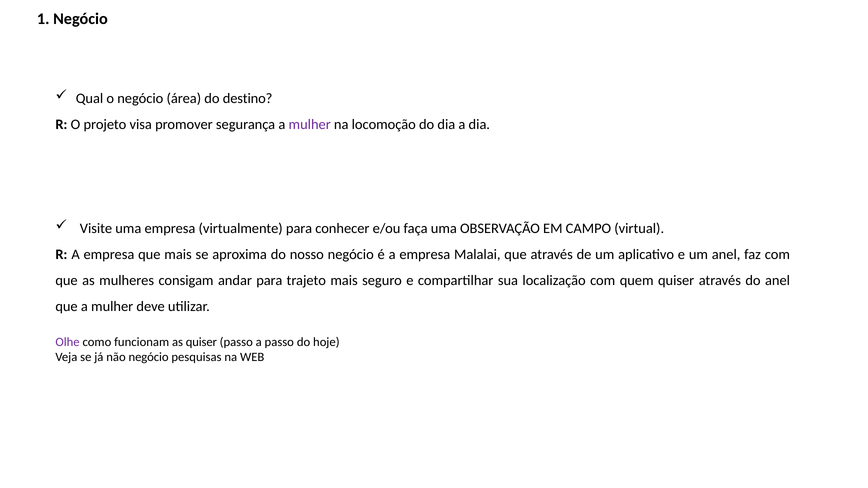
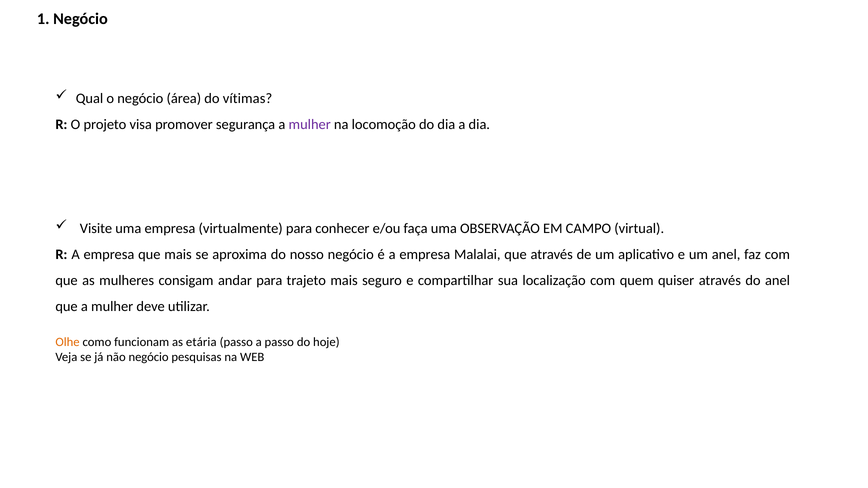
destino: destino -> vítimas
Olhe colour: purple -> orange
as quiser: quiser -> etária
